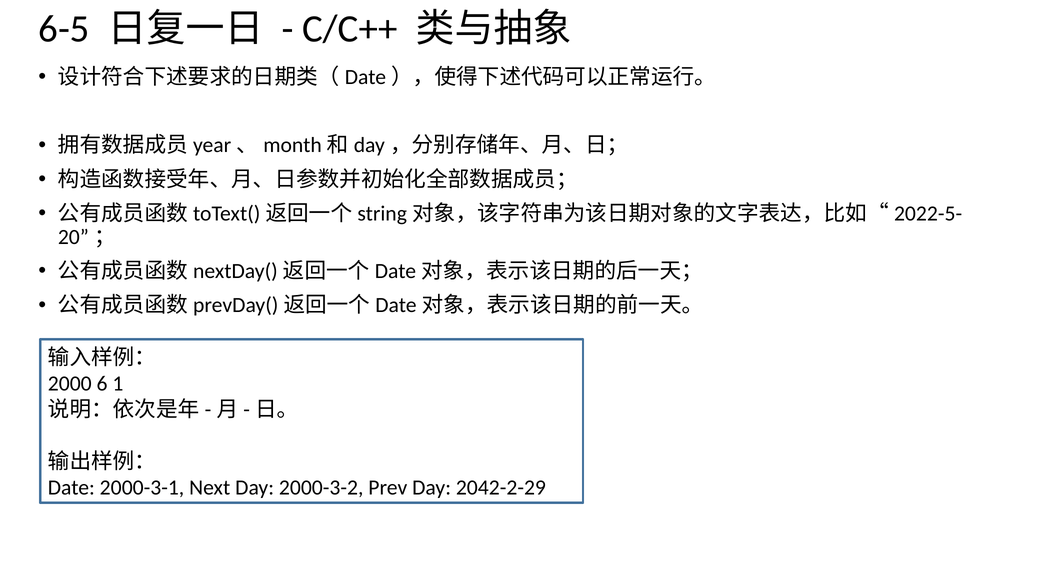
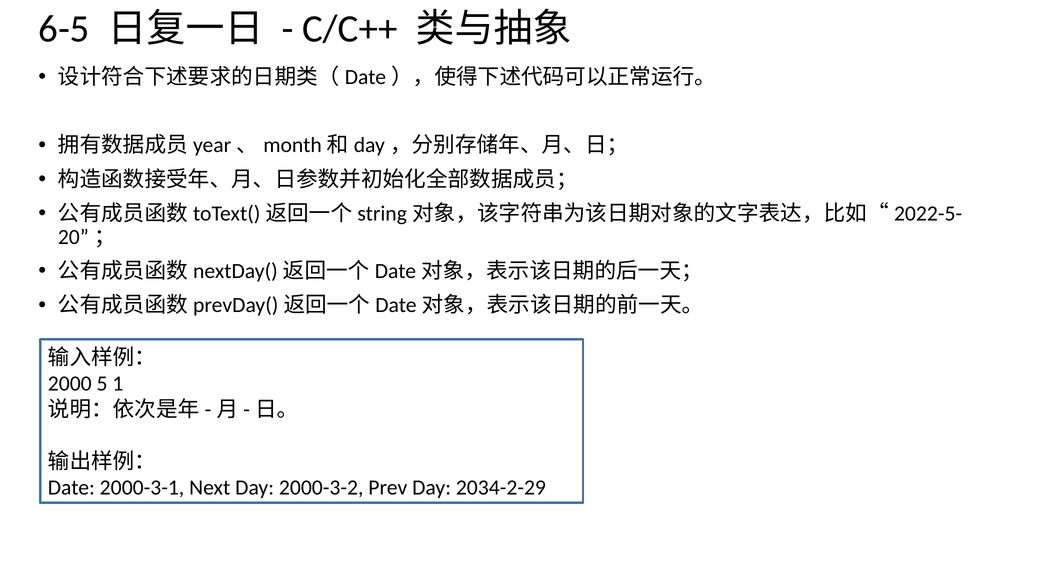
6: 6 -> 5
2042-2-29: 2042-2-29 -> 2034-2-29
